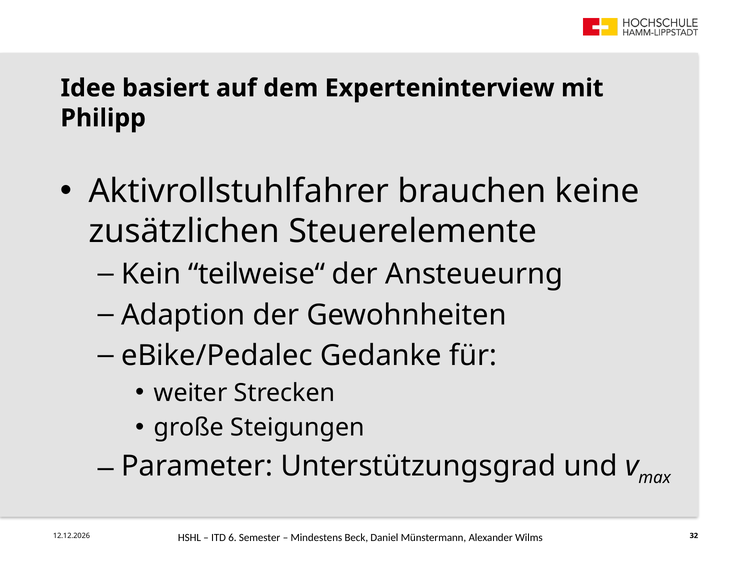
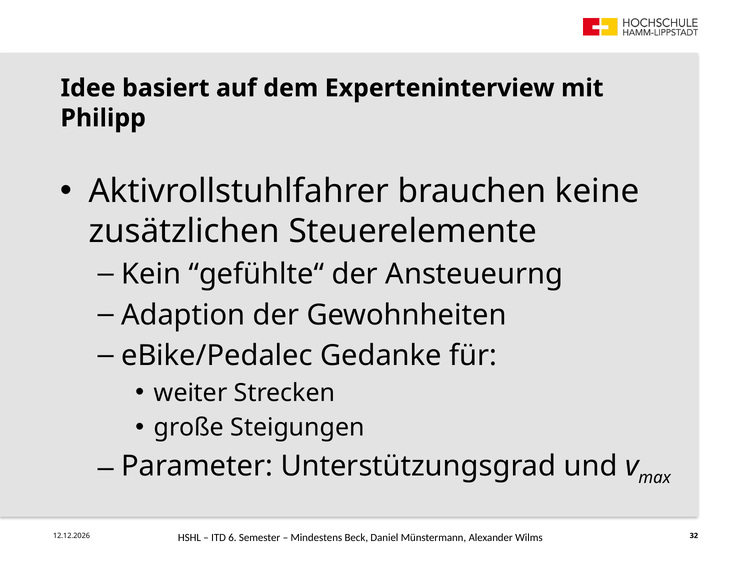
teilweise“: teilweise“ -> gefühlte“
